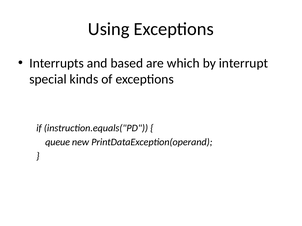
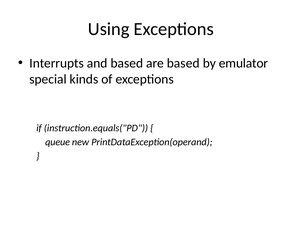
are which: which -> based
interrupt: interrupt -> emulator
